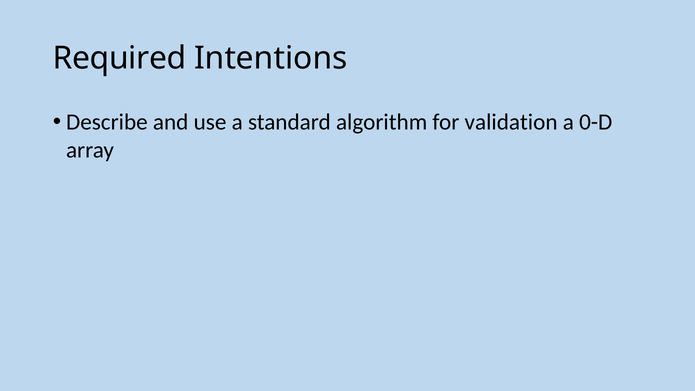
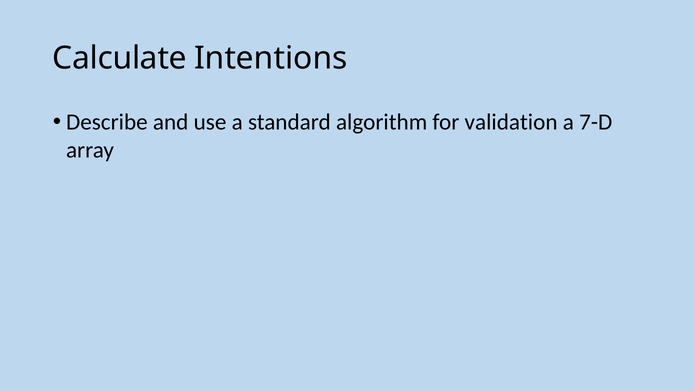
Required: Required -> Calculate
0-D: 0-D -> 7-D
